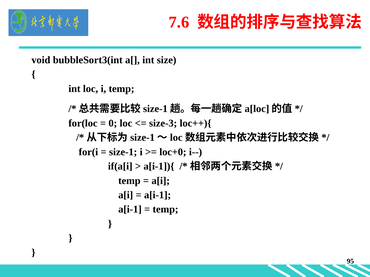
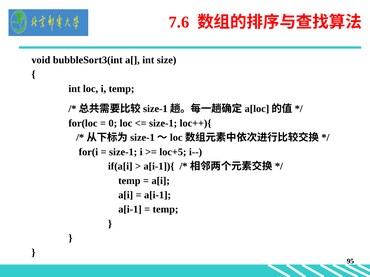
size-3 at (163, 123): size-3 -> size-1
loc+0: loc+0 -> loc+5
